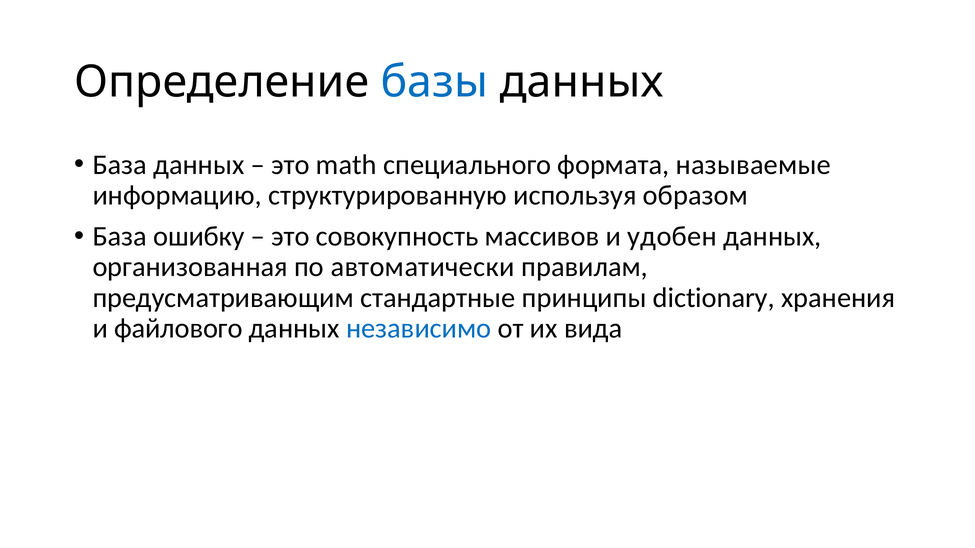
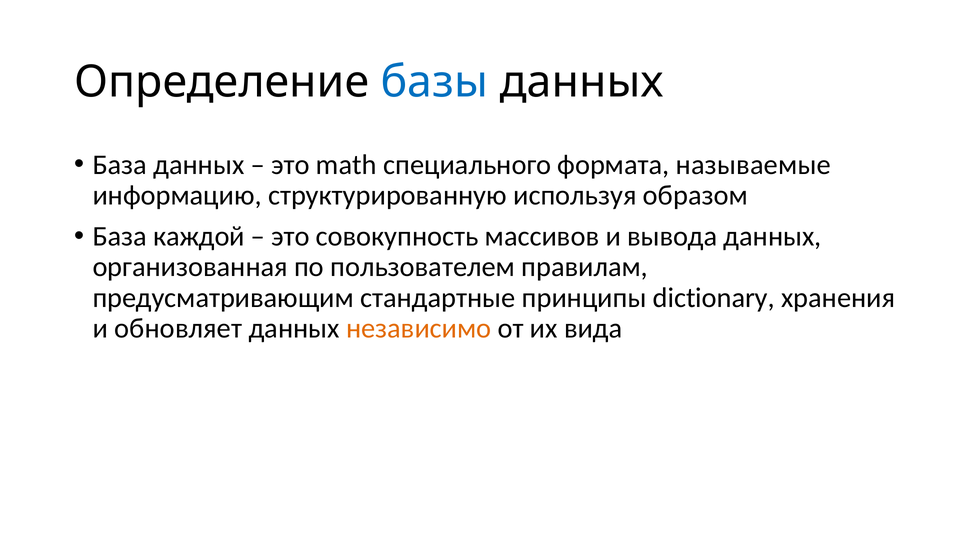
ошибку: ошибку -> каждой
удобен: удобен -> вывода
автоматически: автоматически -> пользователем
файлового: файлового -> обновляет
независимо colour: blue -> orange
